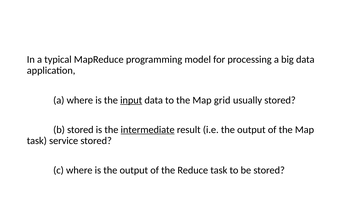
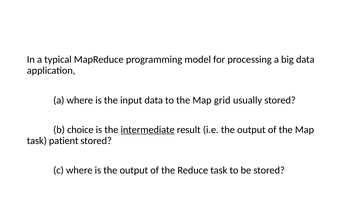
input underline: present -> none
b stored: stored -> choice
service: service -> patient
